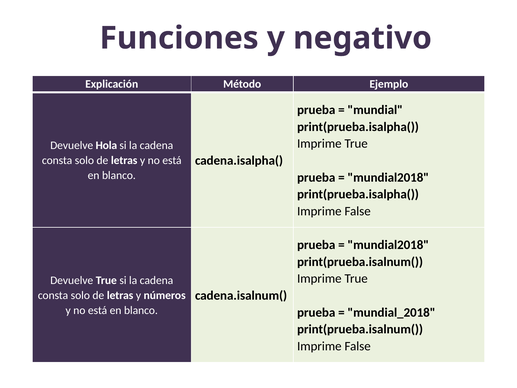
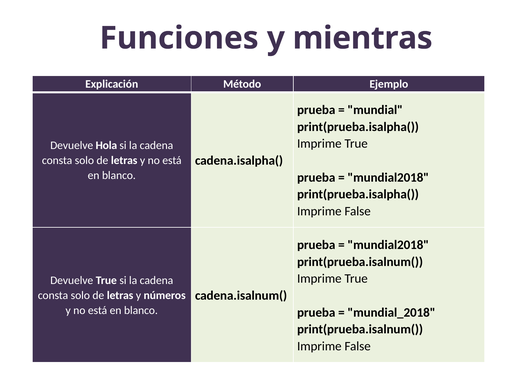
negativo: negativo -> mientras
